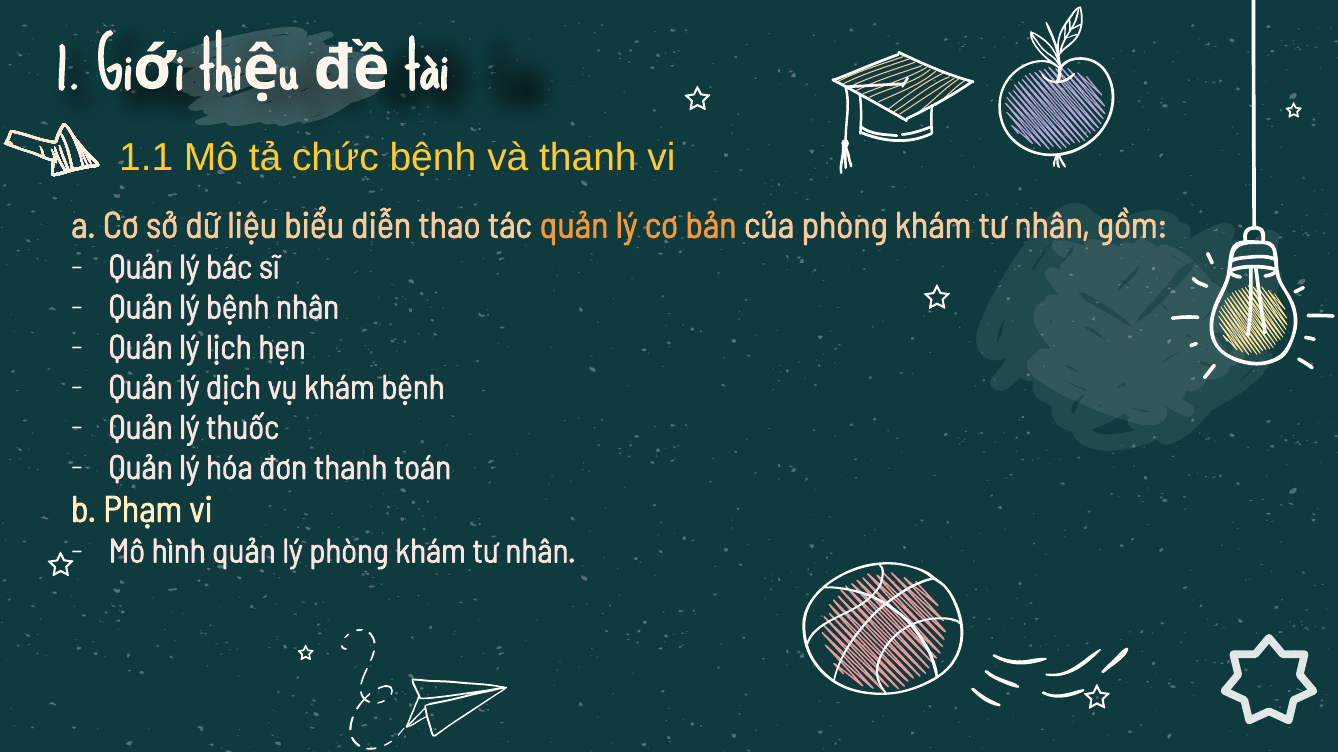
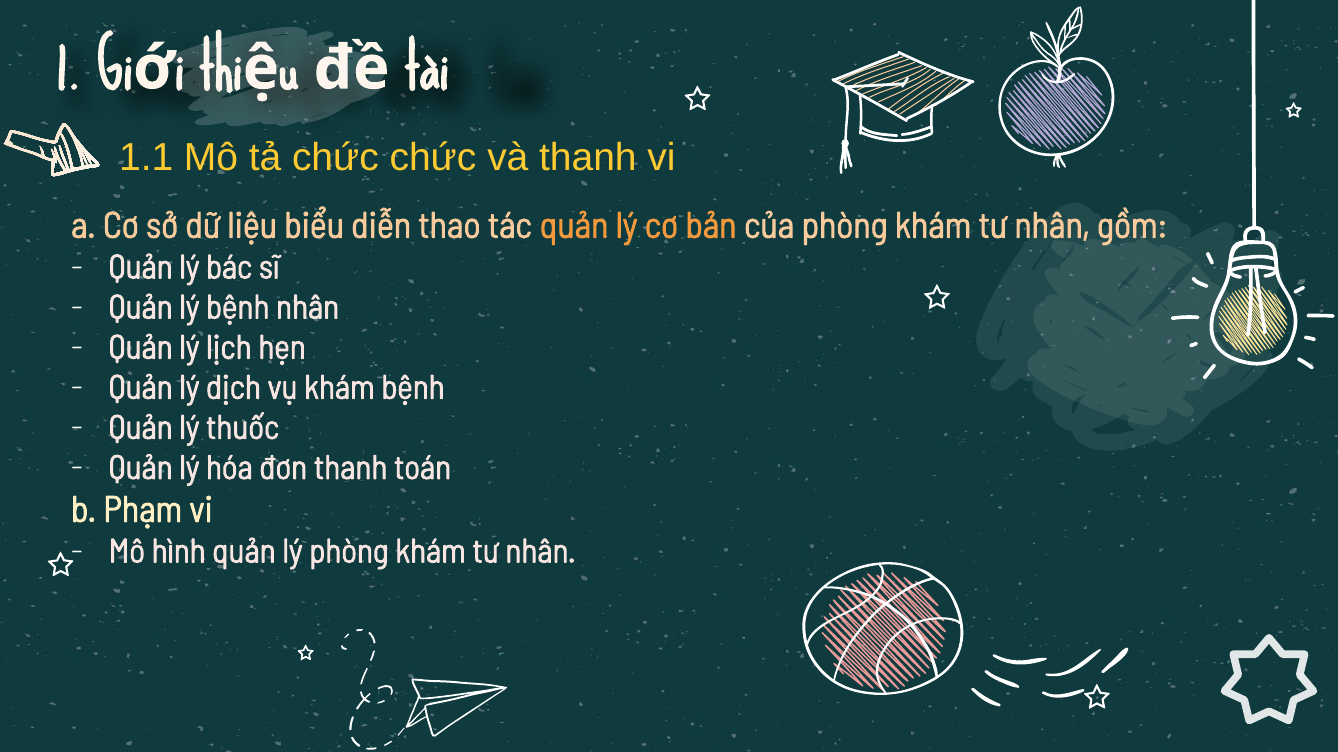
chức bệnh: bệnh -> chức
